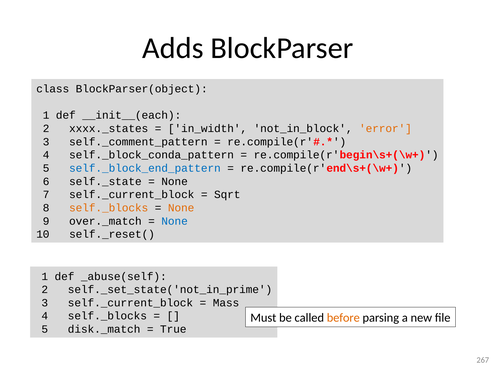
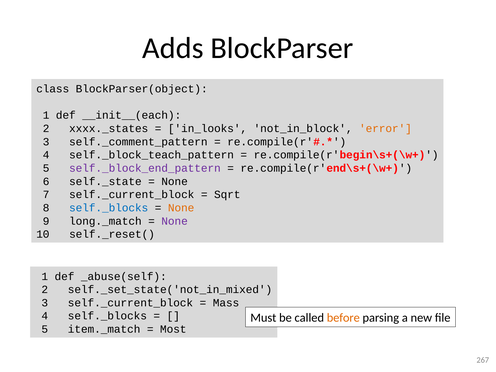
in_width: in_width -> in_looks
self._block_conda_pattern: self._block_conda_pattern -> self._block_teach_pattern
self._block_end_pattern colour: blue -> purple
self._blocks at (109, 208) colour: orange -> blue
over._match: over._match -> long._match
None at (175, 221) colour: blue -> purple
self._set_state('not_in_prime: self._set_state('not_in_prime -> self._set_state('not_in_mixed
disk._match: disk._match -> item._match
True: True -> Most
